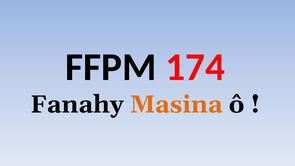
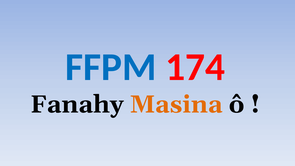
FFPM colour: black -> blue
